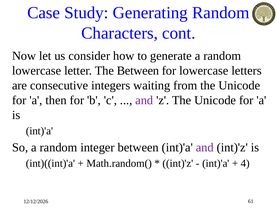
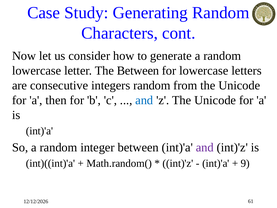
integers waiting: waiting -> random
and at (144, 100) colour: purple -> blue
4: 4 -> 9
